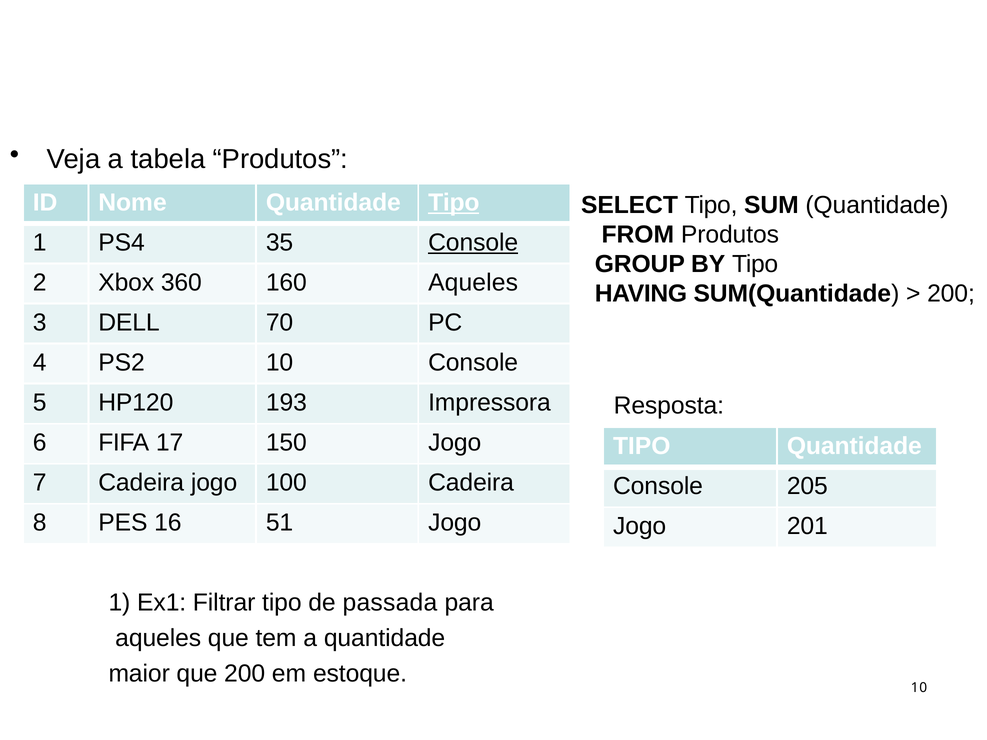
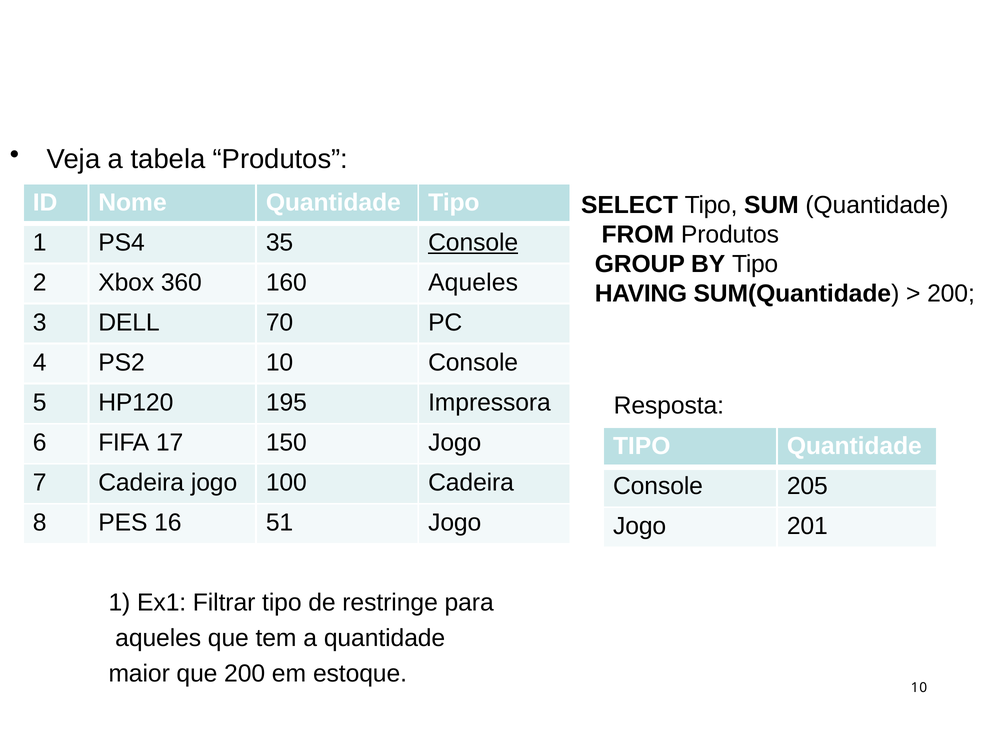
Tipo at (454, 203) underline: present -> none
193: 193 -> 195
passada: passada -> restringe
